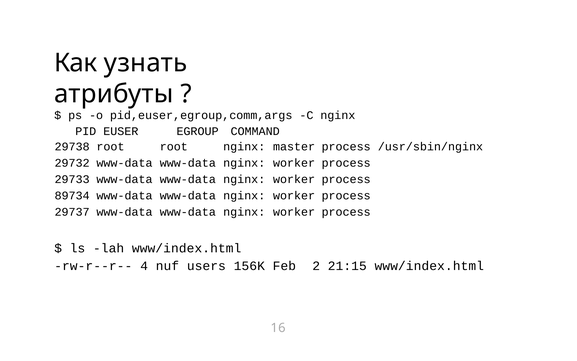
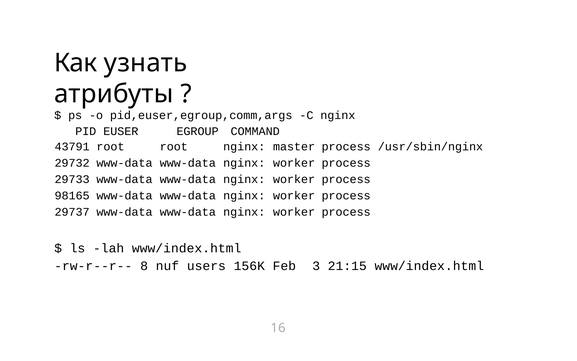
29738: 29738 -> 43791
89734: 89734 -> 98165
4: 4 -> 8
2: 2 -> 3
